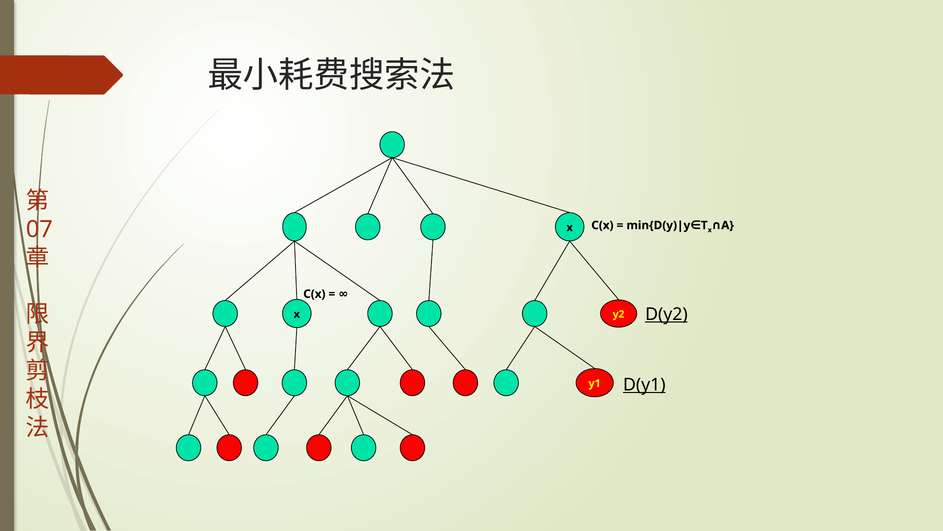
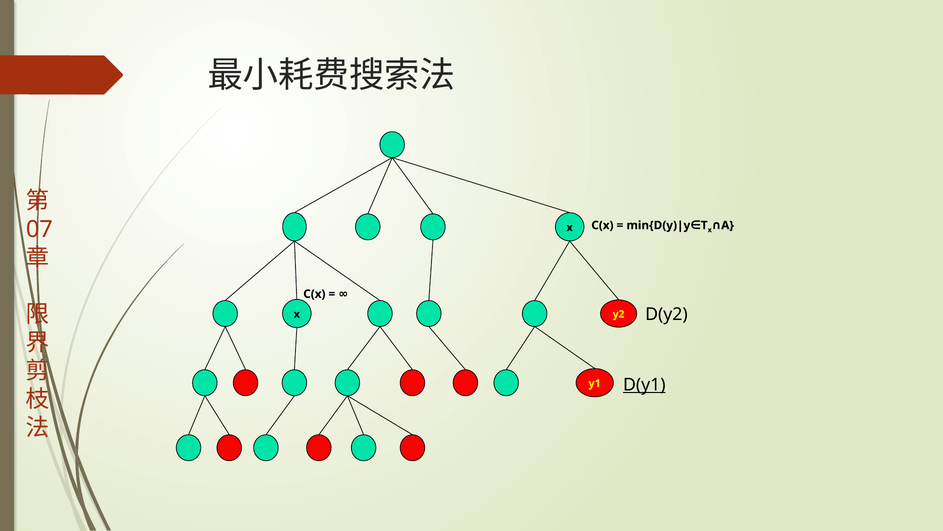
D(y2 underline: present -> none
